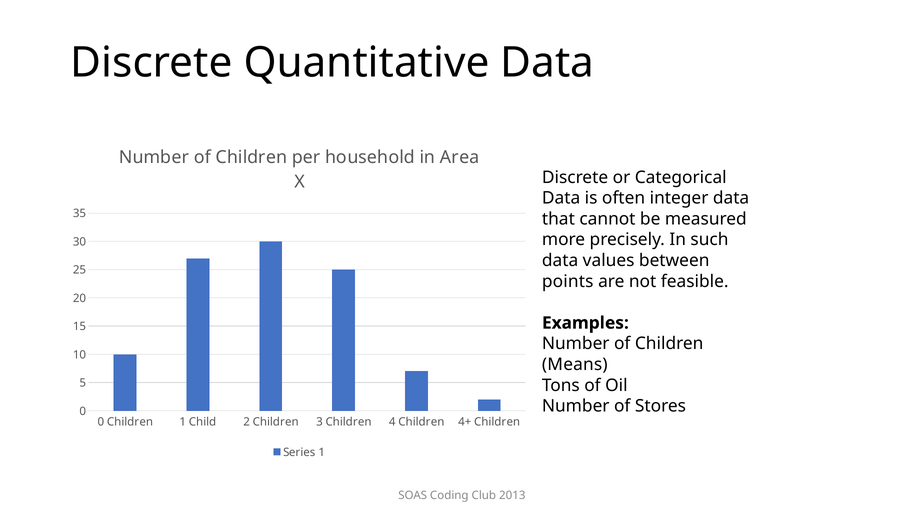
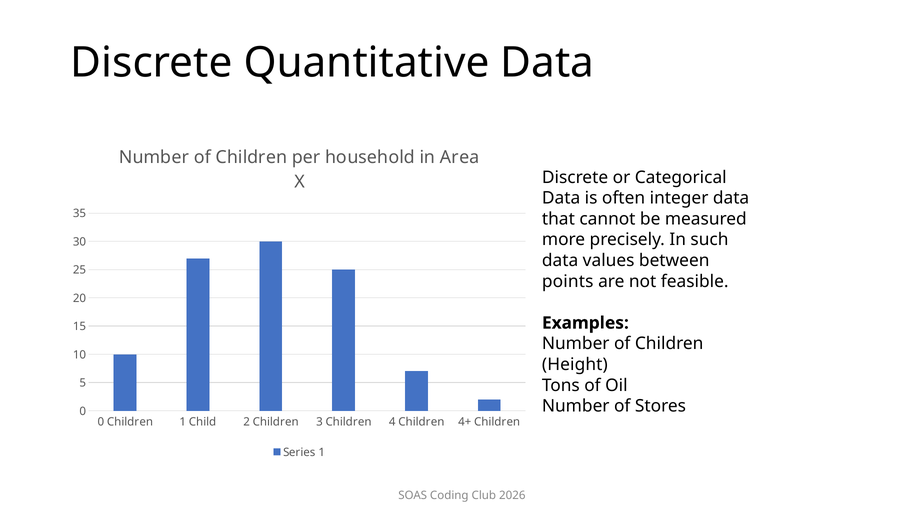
Means: Means -> Height
2013: 2013 -> 2026
